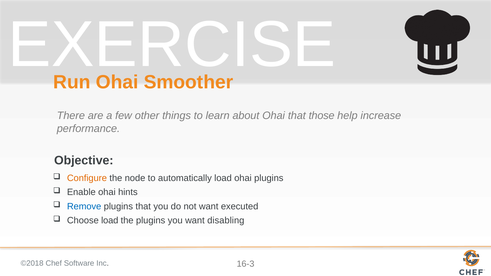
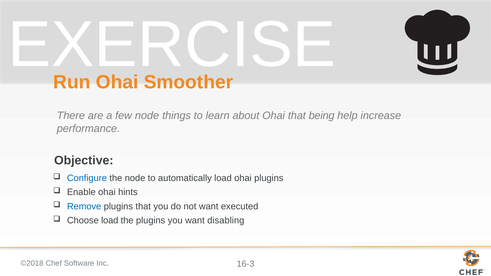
few other: other -> node
those: those -> being
Configure colour: orange -> blue
